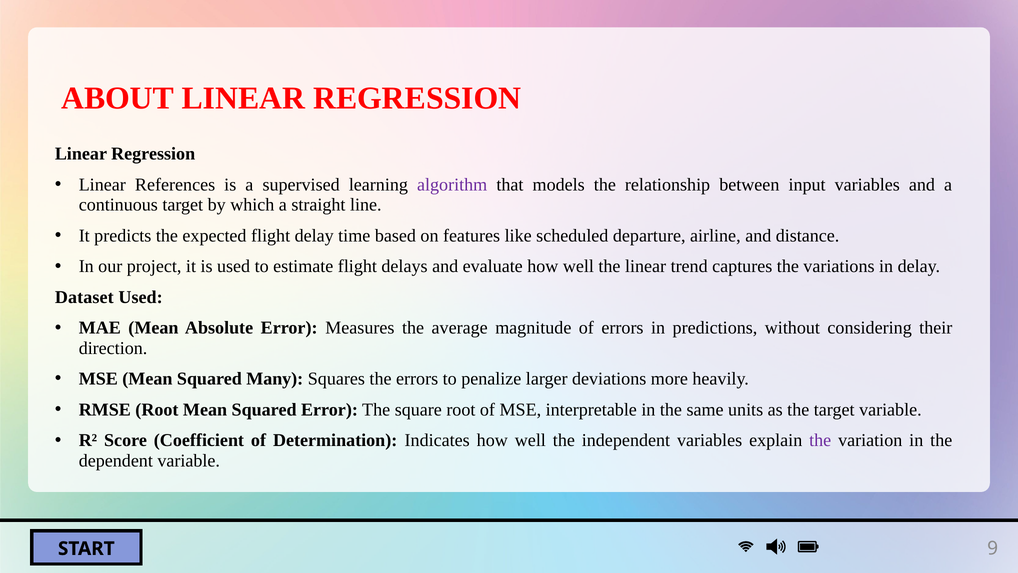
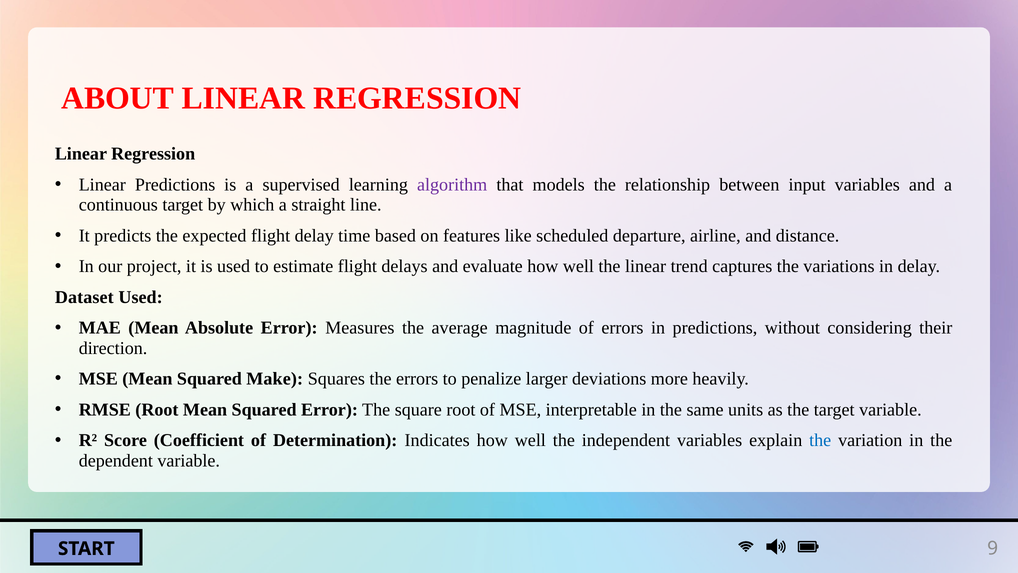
Linear References: References -> Predictions
Many: Many -> Make
the at (820, 440) colour: purple -> blue
